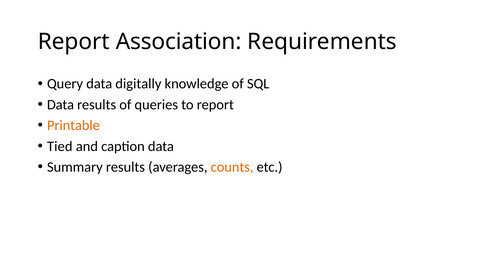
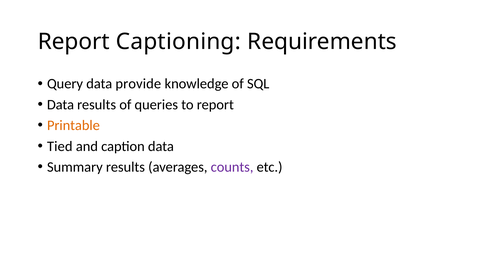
Association: Association -> Captioning
digitally: digitally -> provide
counts colour: orange -> purple
